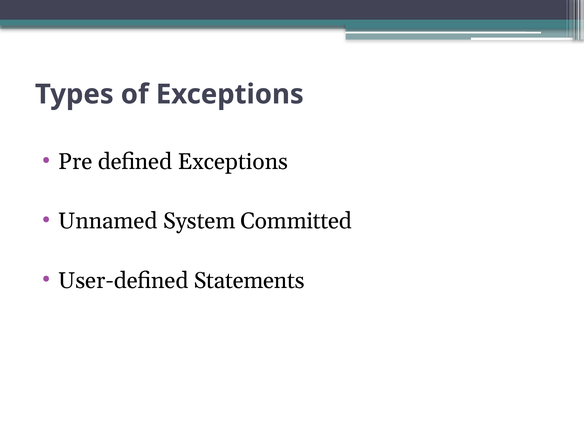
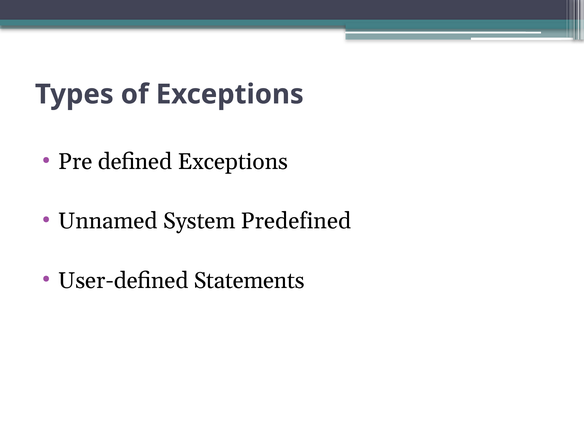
Committed: Committed -> Predefined
